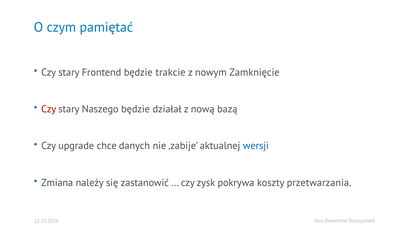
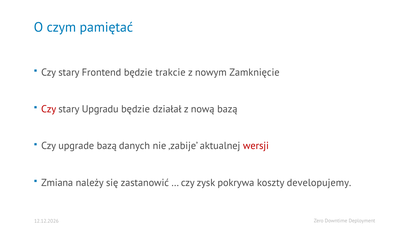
Naszego: Naszego -> Upgradu
upgrade chce: chce -> bazą
wersji colour: blue -> red
przetwarzania: przetwarzania -> developujemy
